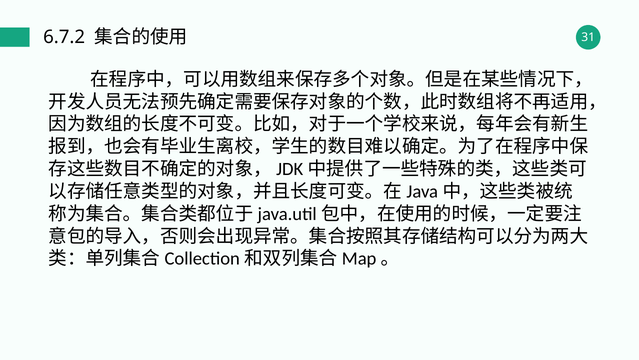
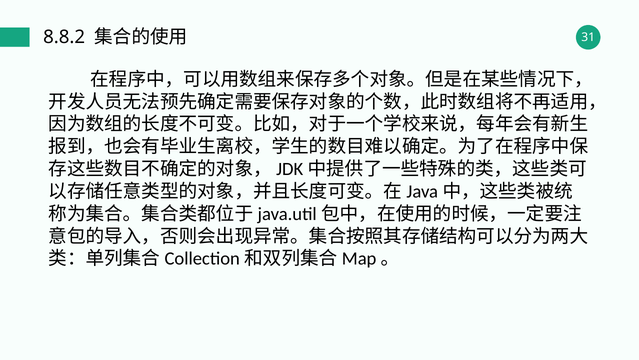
6.7.2: 6.7.2 -> 8.8.2
